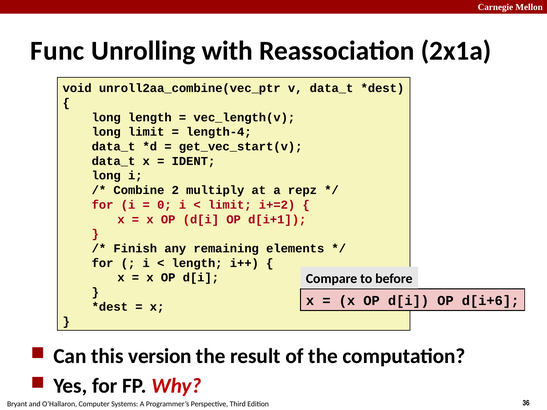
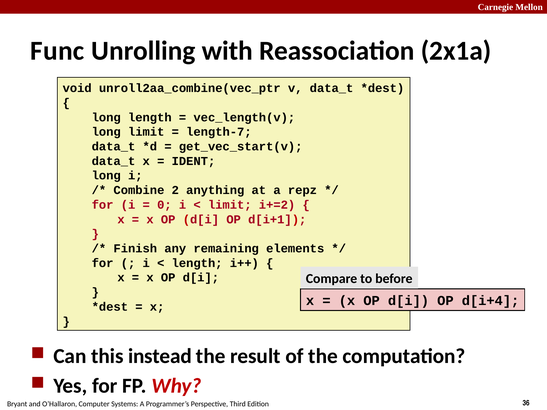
length-4: length-4 -> length-7
multiply: multiply -> anything
d[i+6: d[i+6 -> d[i+4
version: version -> instead
